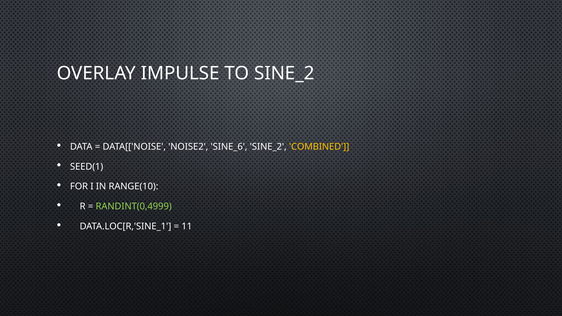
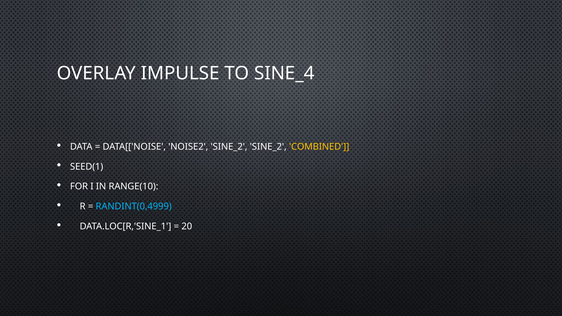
TO SINE_2: SINE_2 -> SINE_4
NOISE2 SINE_6: SINE_6 -> SINE_2
RANDINT(0,4999 colour: light green -> light blue
11: 11 -> 20
